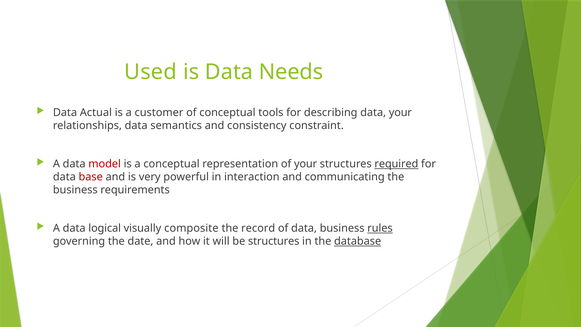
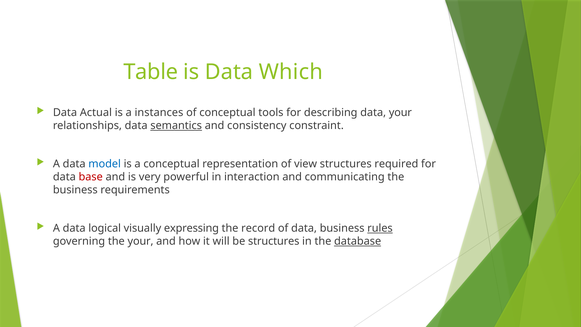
Used: Used -> Table
Needs: Needs -> Which
customer: customer -> instances
semantics underline: none -> present
model colour: red -> blue
of your: your -> view
required underline: present -> none
composite: composite -> expressing
the date: date -> your
